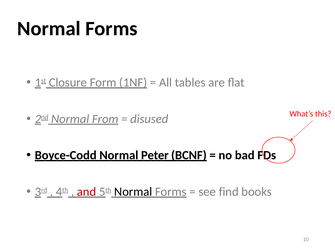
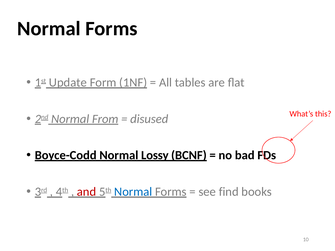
Closure: Closure -> Update
Peter: Peter -> Lossy
Normal at (133, 192) colour: black -> blue
